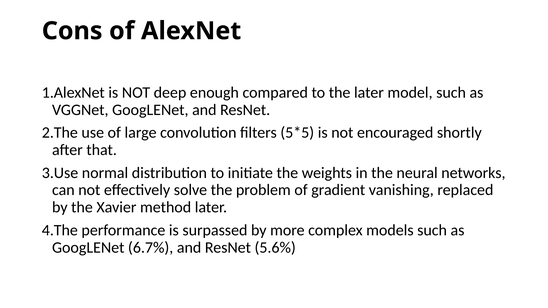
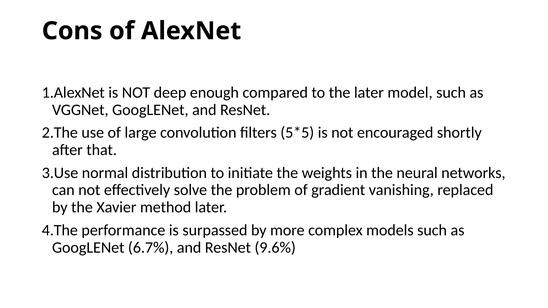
5.6%: 5.6% -> 9.6%
